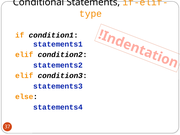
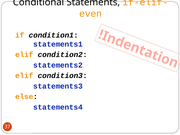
type: type -> even
